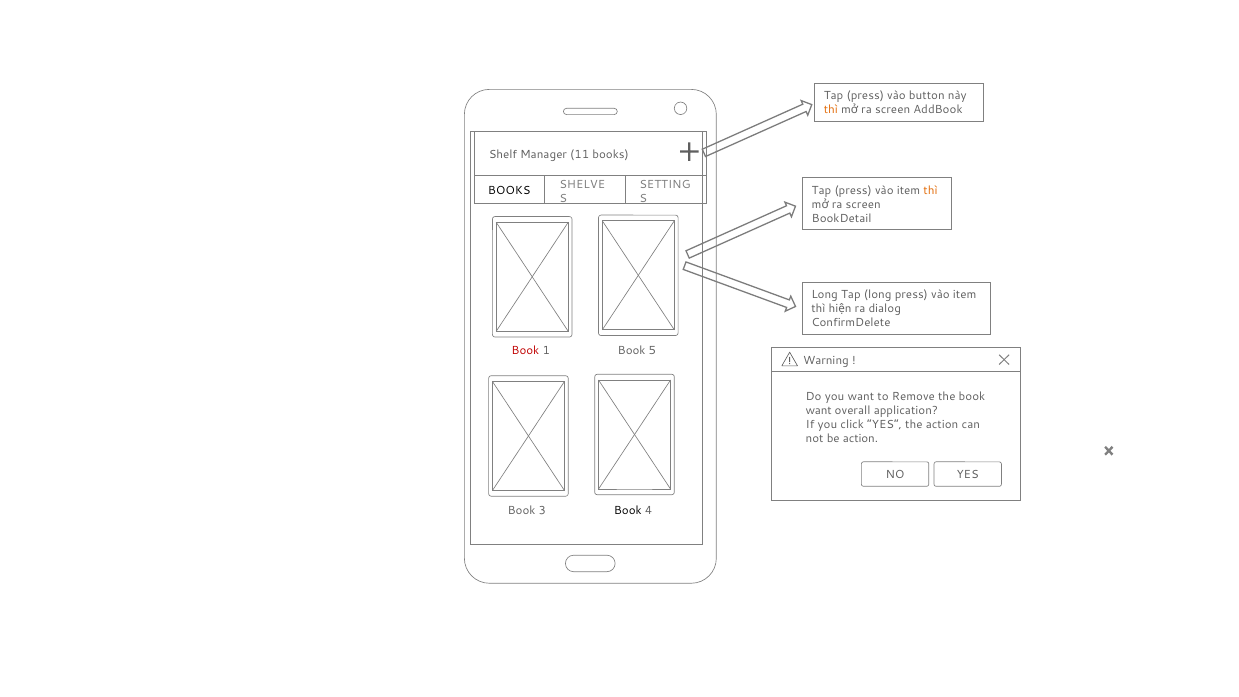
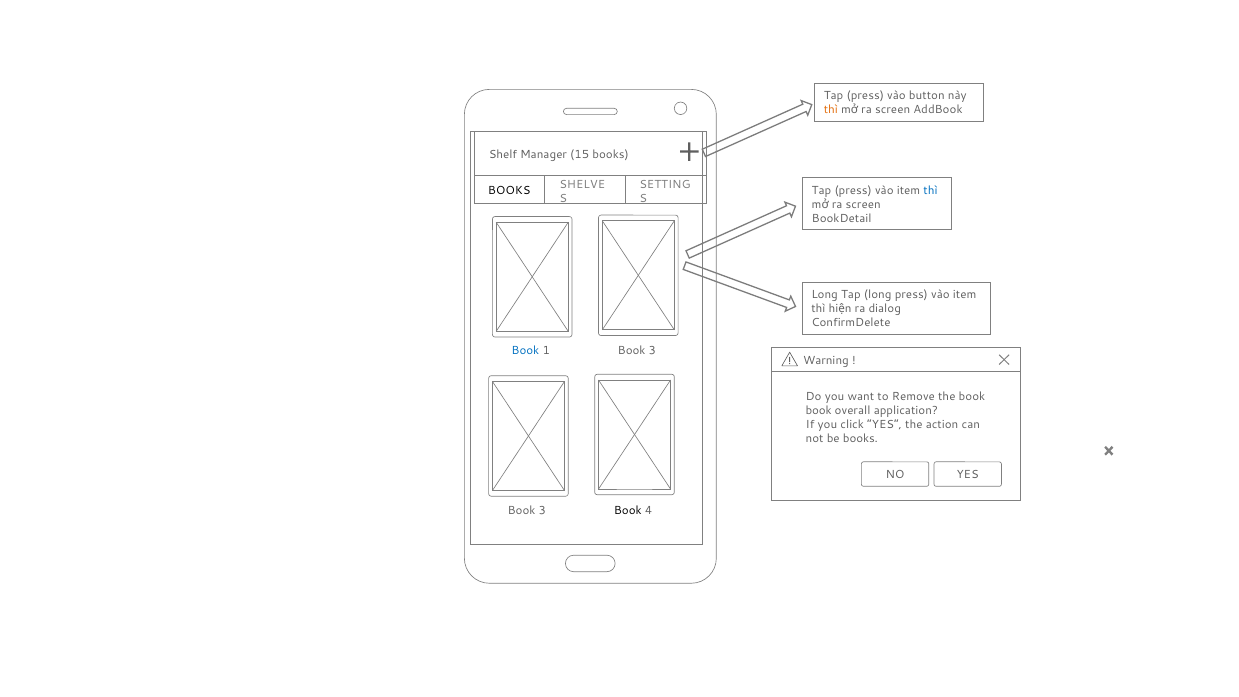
11: 11 -> 15
thì at (931, 190) colour: orange -> blue
Book at (525, 351) colour: red -> blue
1 Book 5: 5 -> 3
want at (819, 411): want -> book
be action: action -> books
